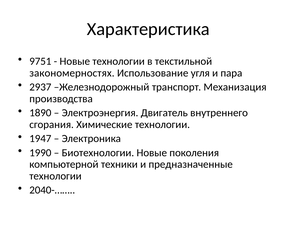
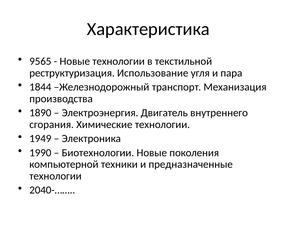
9751: 9751 -> 9565
закономерностях: закономерностях -> реструктуризация
2937: 2937 -> 1844
1947: 1947 -> 1949
